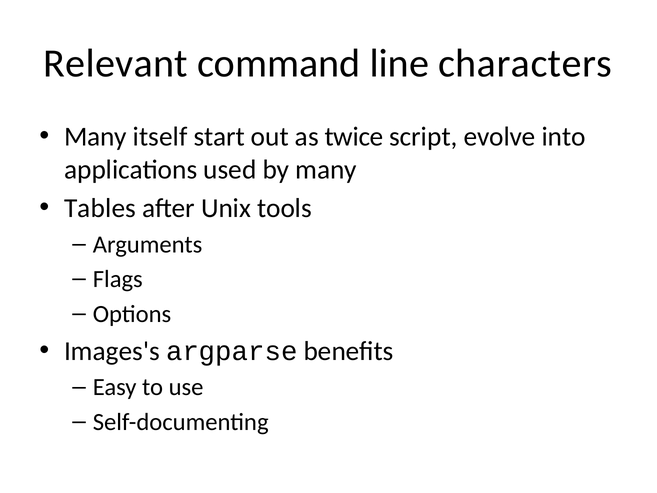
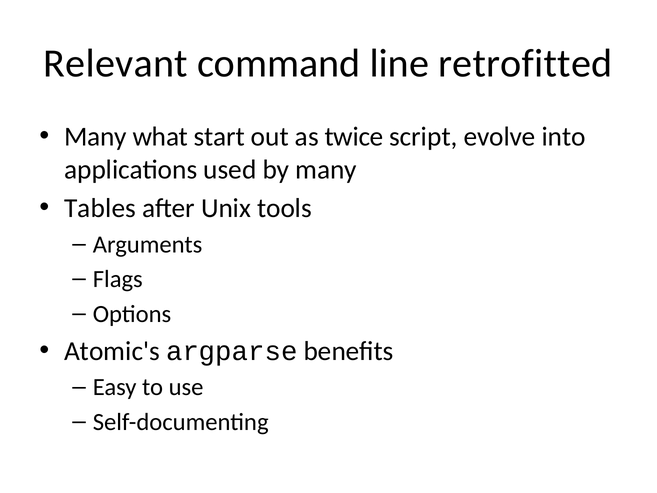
characters: characters -> retrofitted
itself: itself -> what
Images's: Images's -> Atomic's
